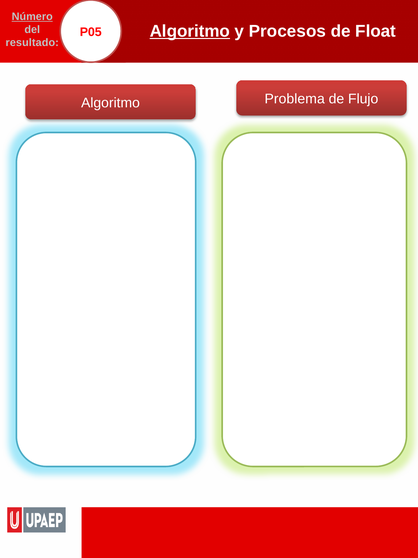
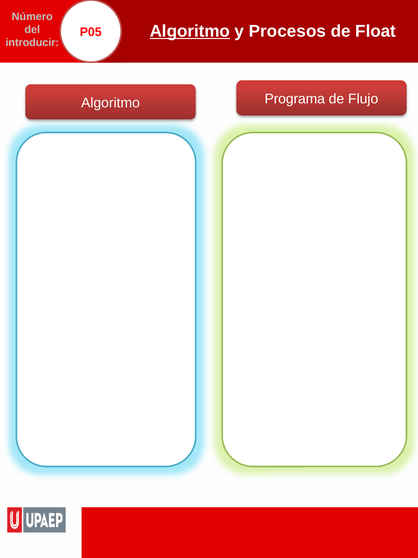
Número underline: present -> none
resultado: resultado -> introducir
Problema: Problema -> Programa
